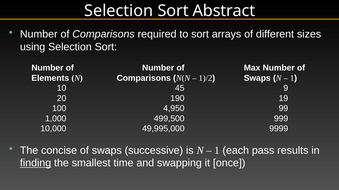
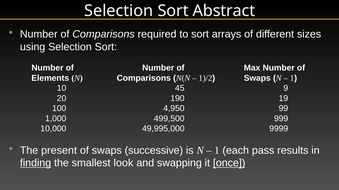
concise: concise -> present
time: time -> look
once underline: none -> present
